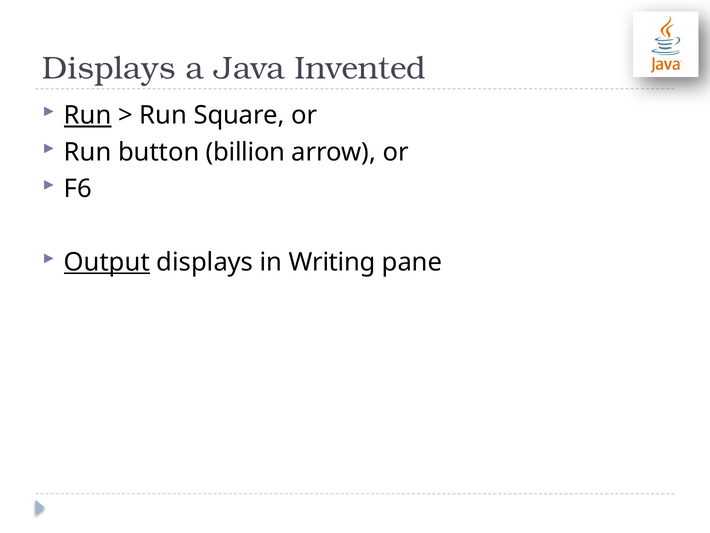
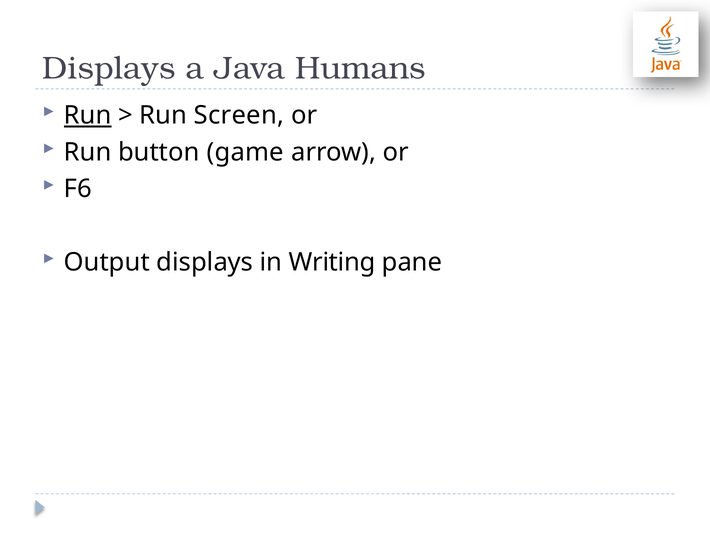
Invented: Invented -> Humans
Square: Square -> Screen
billion: billion -> game
Output underline: present -> none
